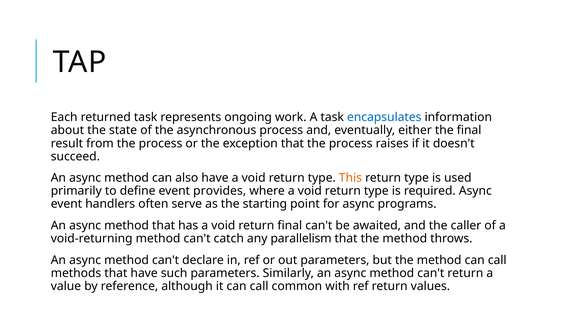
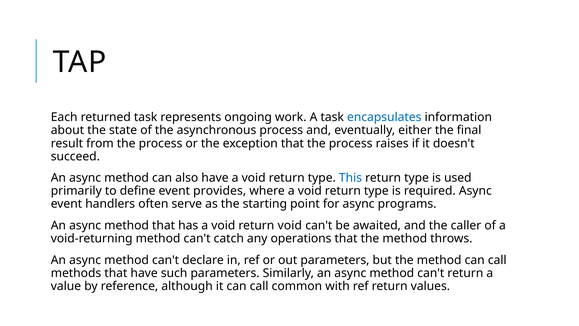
This colour: orange -> blue
return final: final -> void
parallelism: parallelism -> operations
